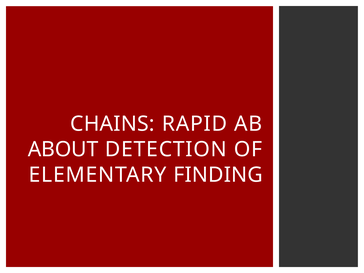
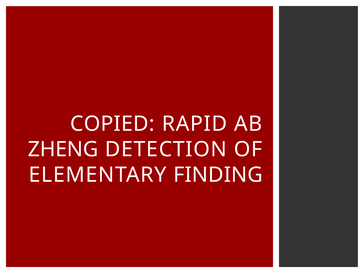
CHAINS: CHAINS -> COPIED
ABOUT: ABOUT -> ZHENG
